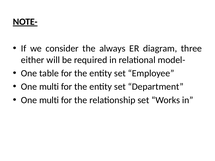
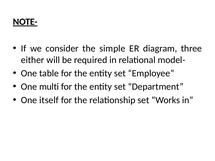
always: always -> simple
multi at (49, 100): multi -> itself
